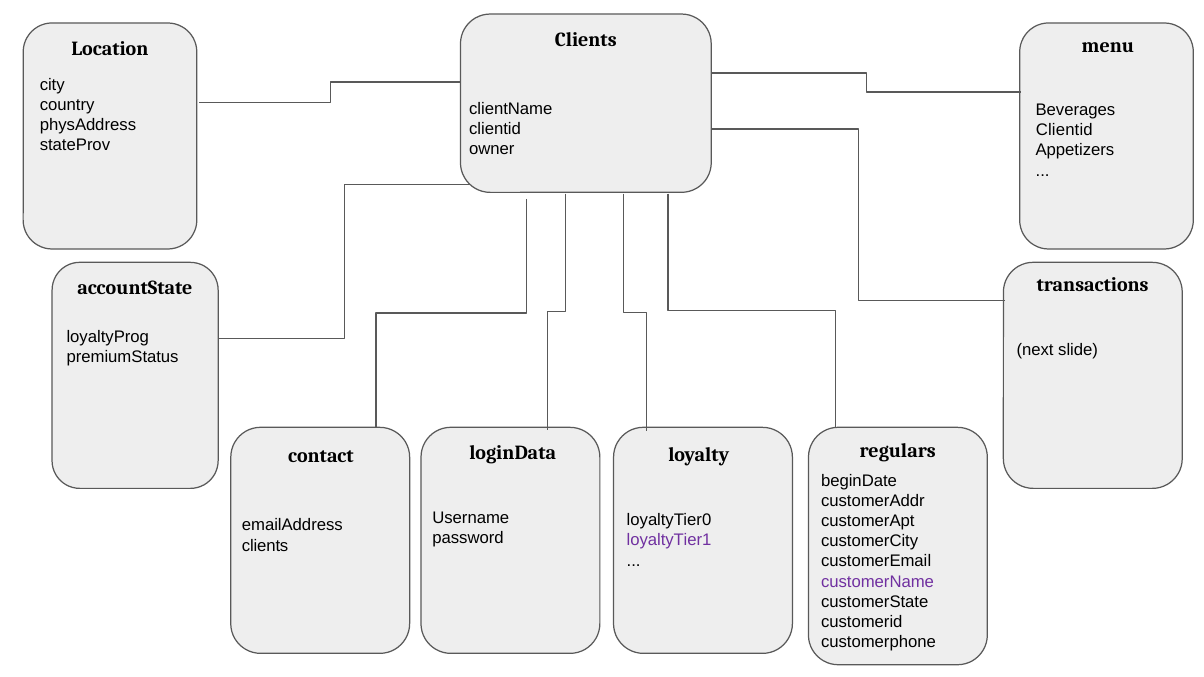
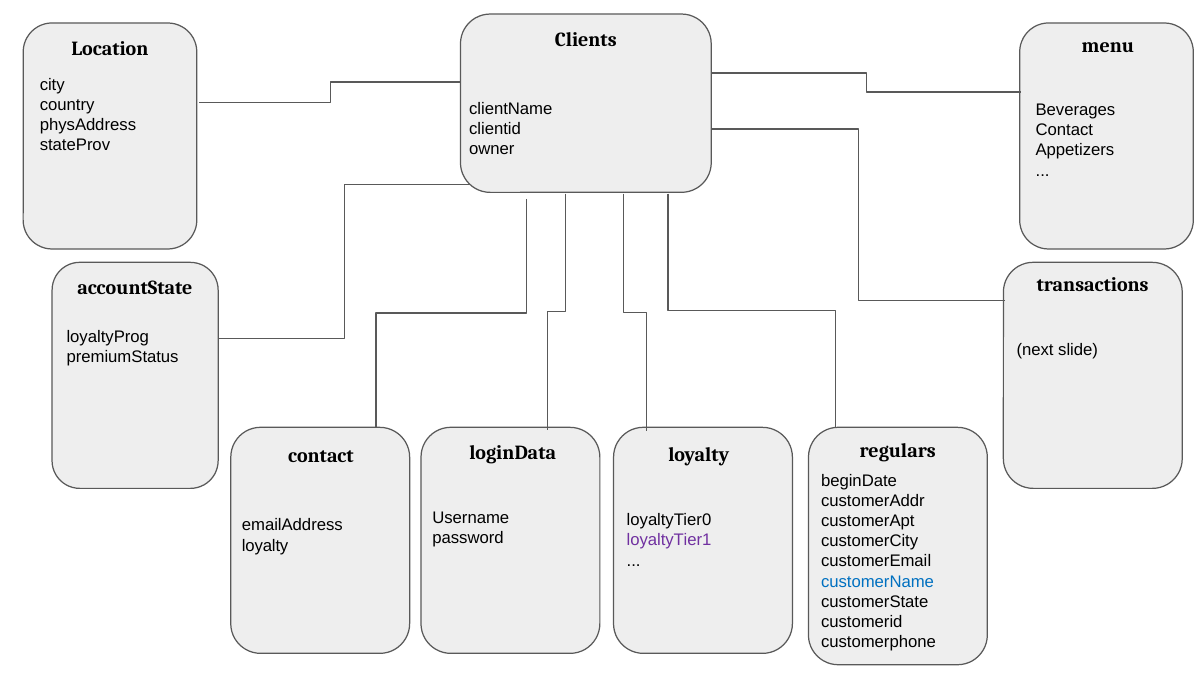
Clientid at (1064, 130): Clientid -> Contact
clients at (265, 546): clients -> loyalty
customerName colour: purple -> blue
